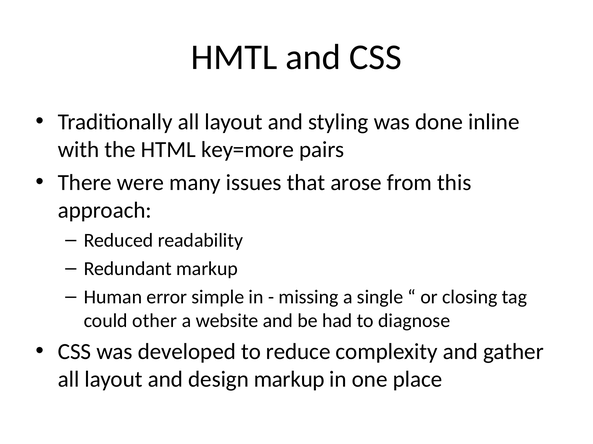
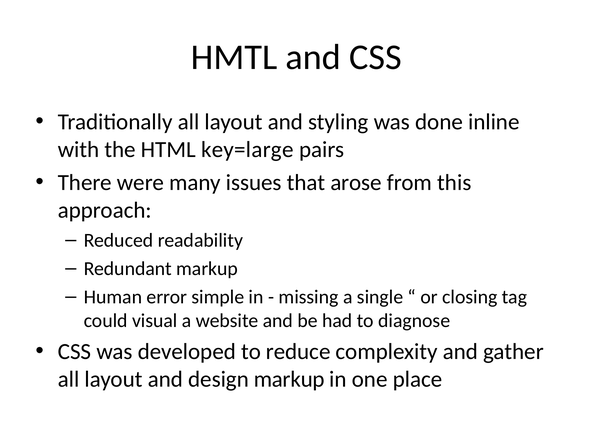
key=more: key=more -> key=large
other: other -> visual
